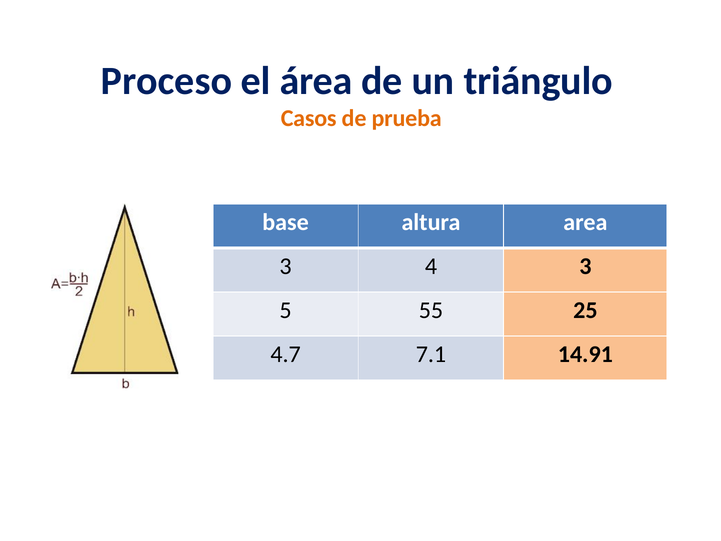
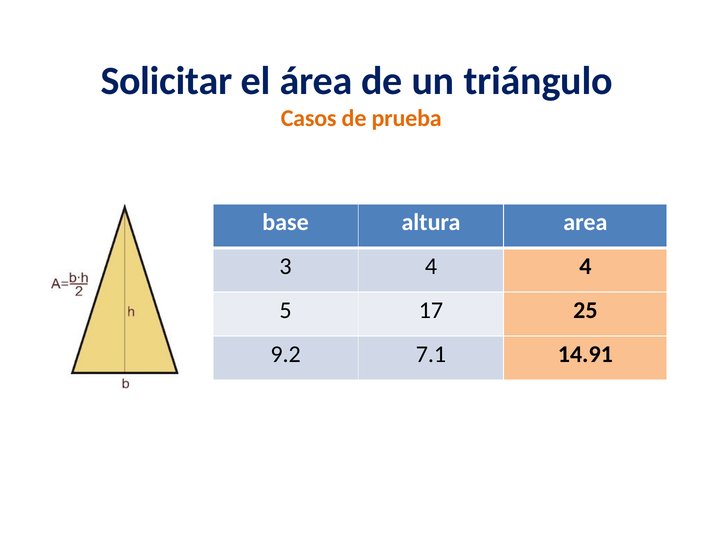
Proceso: Proceso -> Solicitar
4 3: 3 -> 4
55: 55 -> 17
4.7: 4.7 -> 9.2
